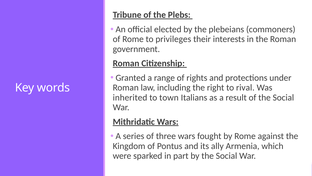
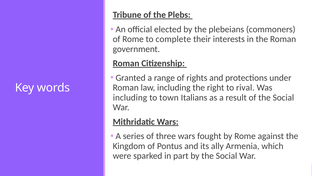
privileges: privileges -> complete
inherited at (130, 97): inherited -> including
